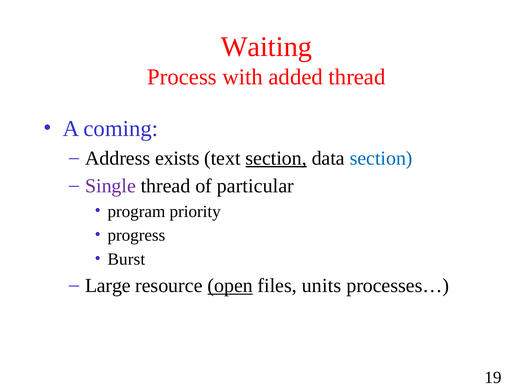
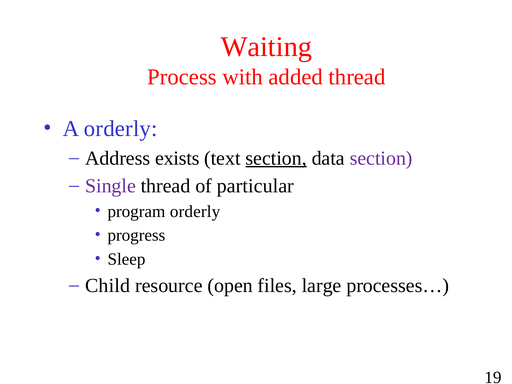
A coming: coming -> orderly
section at (381, 158) colour: blue -> purple
program priority: priority -> orderly
Burst: Burst -> Sleep
Large: Large -> Child
open underline: present -> none
units: units -> large
